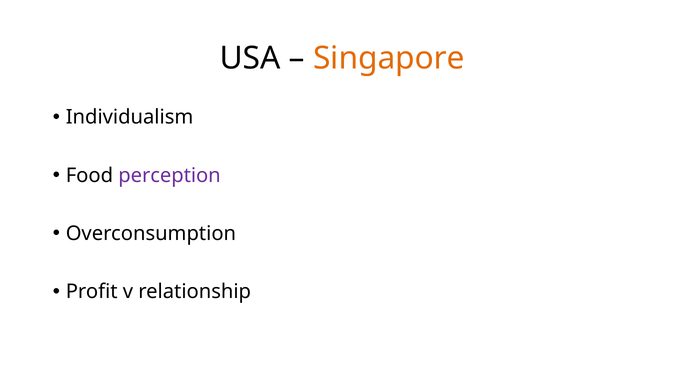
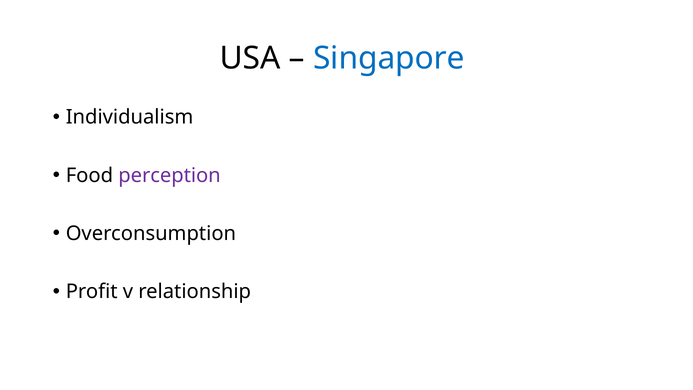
Singapore colour: orange -> blue
